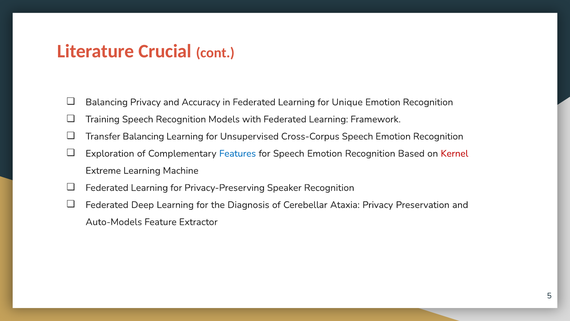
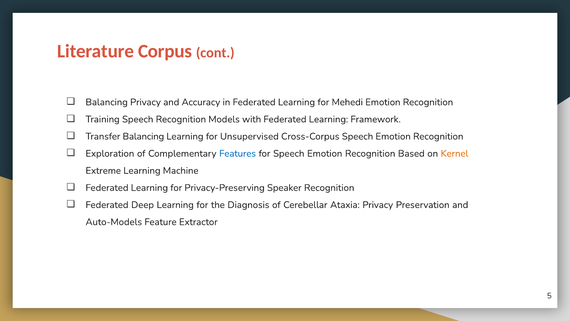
Crucial: Crucial -> Corpus
Unique: Unique -> Mehedi
Kernel colour: red -> orange
